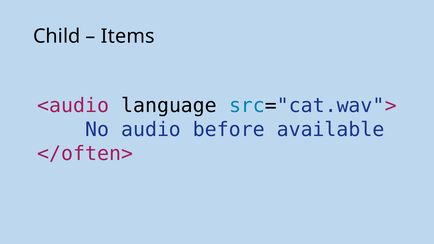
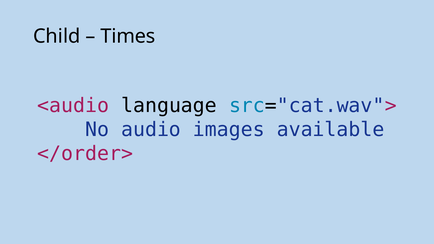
Items: Items -> Times
before: before -> images
</often>: </often> -> </order>
